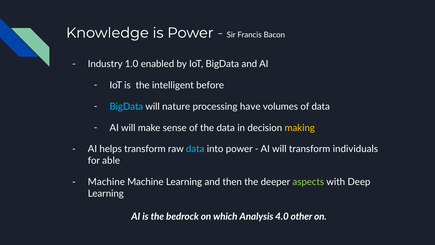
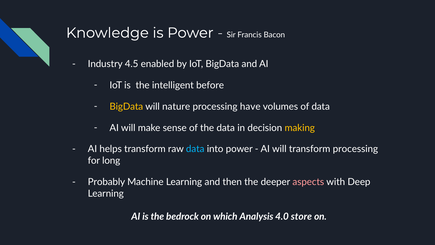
1.0: 1.0 -> 4.5
BigData at (126, 106) colour: light blue -> yellow
transform individuals: individuals -> processing
able: able -> long
Machine at (106, 182): Machine -> Probably
aspects colour: light green -> pink
other: other -> store
